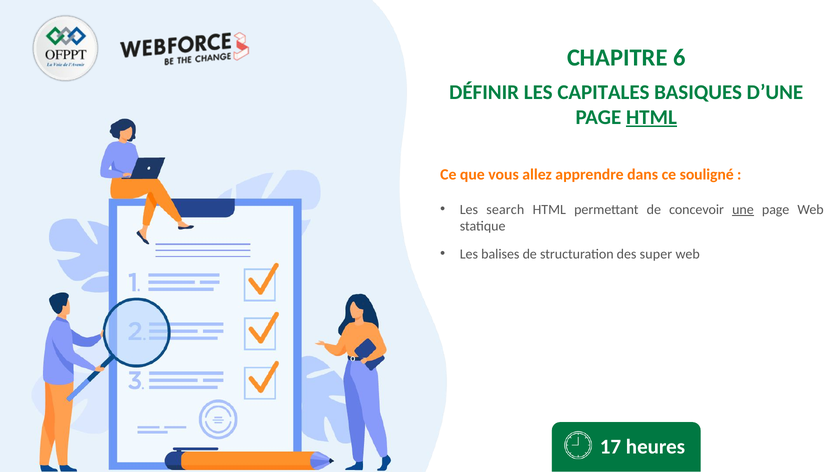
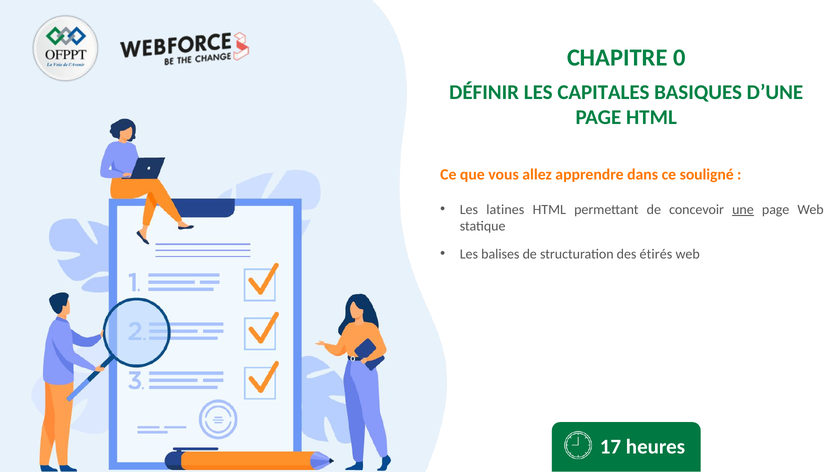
6: 6 -> 0
HTML at (651, 117) underline: present -> none
search: search -> latines
super: super -> étirés
